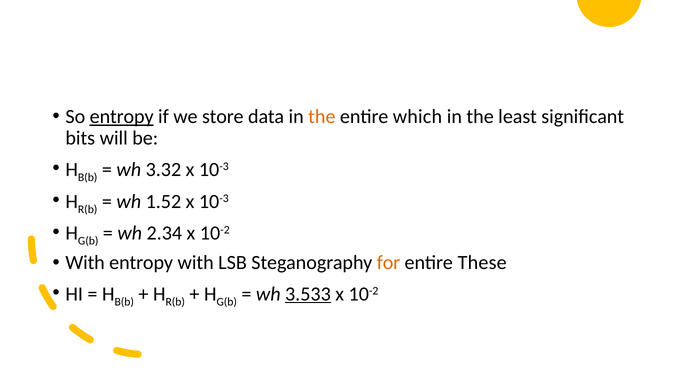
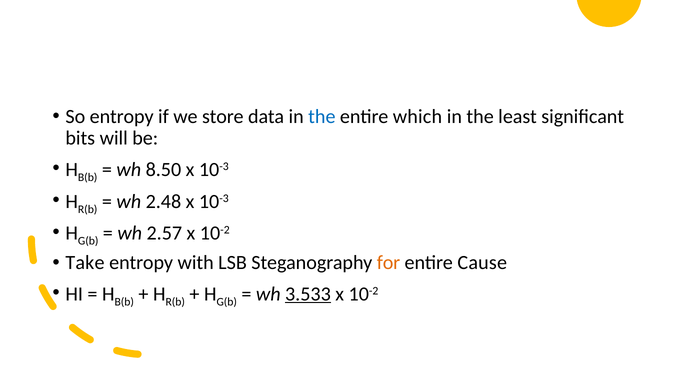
entropy at (122, 116) underline: present -> none
the at (322, 116) colour: orange -> blue
3.32: 3.32 -> 8.50
1.52: 1.52 -> 2.48
2.34: 2.34 -> 2.57
With at (85, 262): With -> Take
These: These -> Cause
